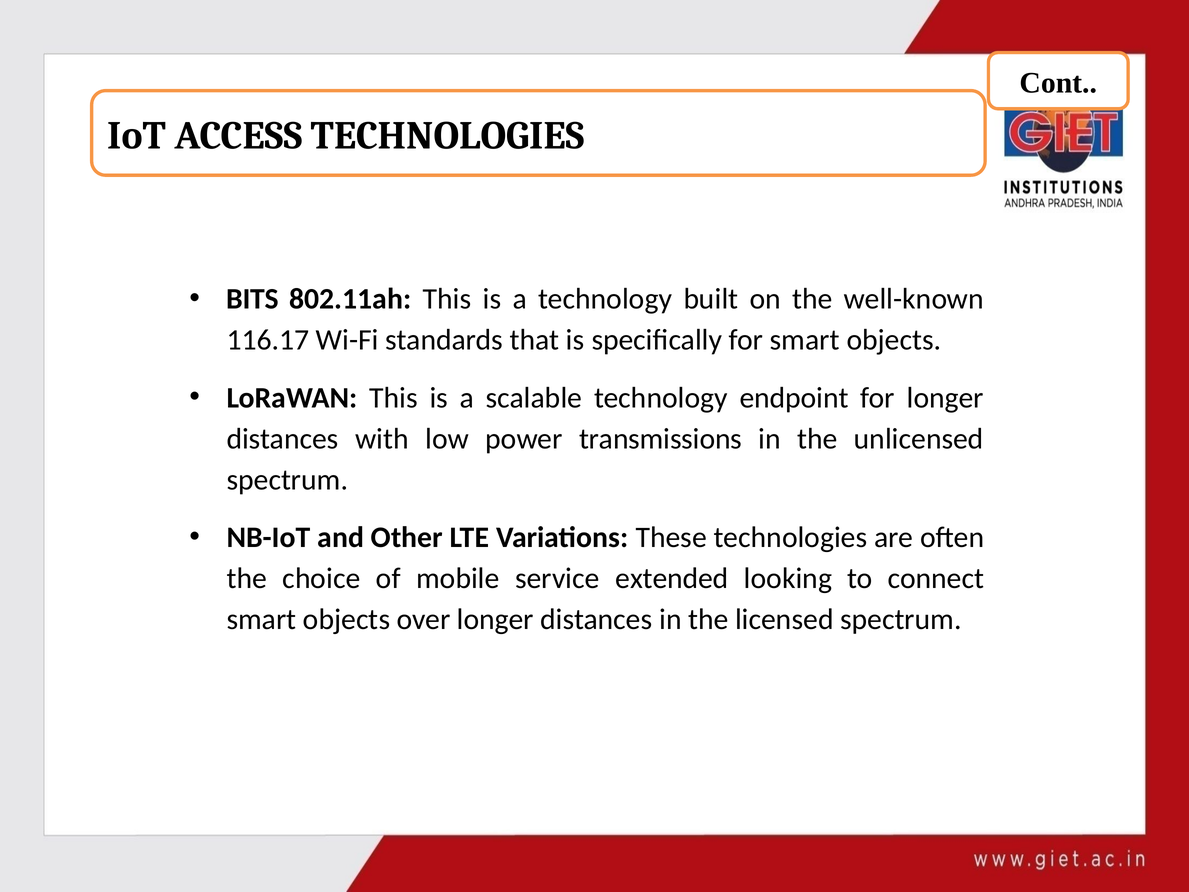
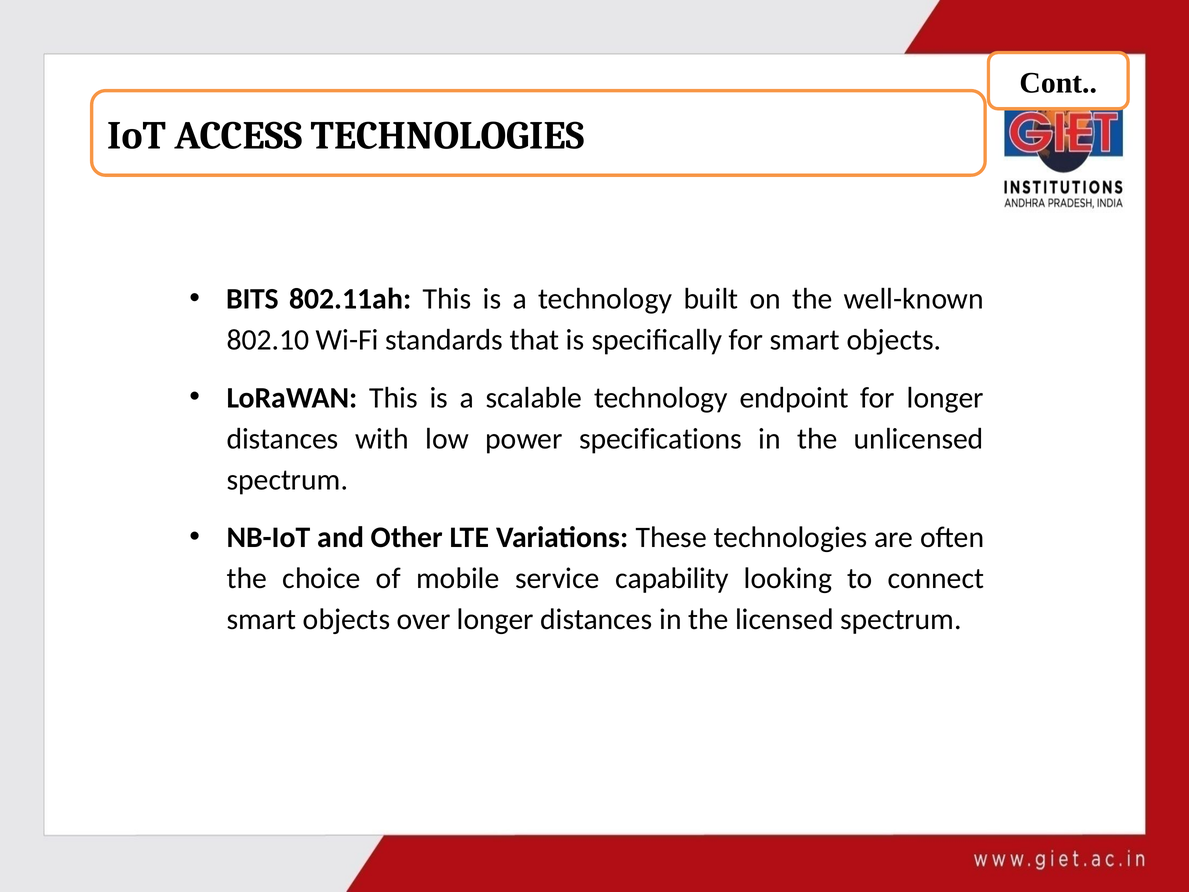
116.17: 116.17 -> 802.10
transmissions: transmissions -> specifications
extended: extended -> capability
